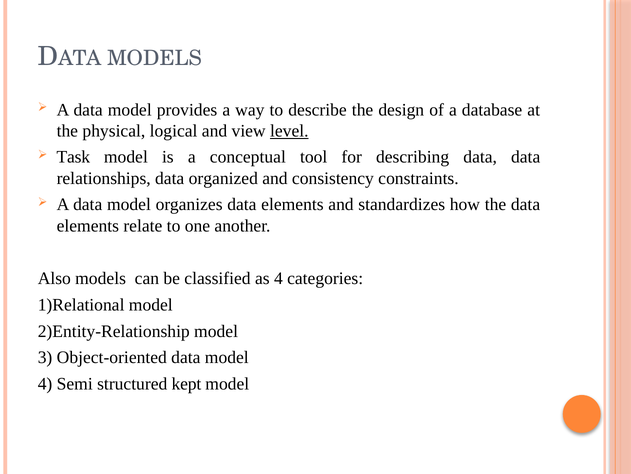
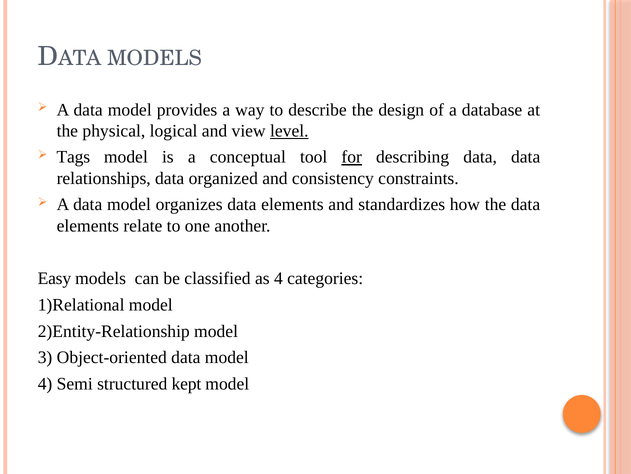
Task: Task -> Tags
for underline: none -> present
Also: Also -> Easy
